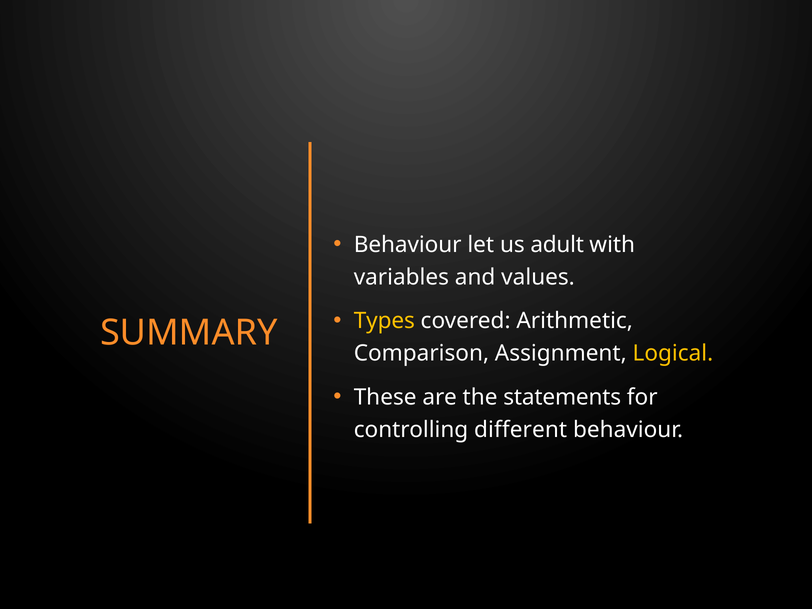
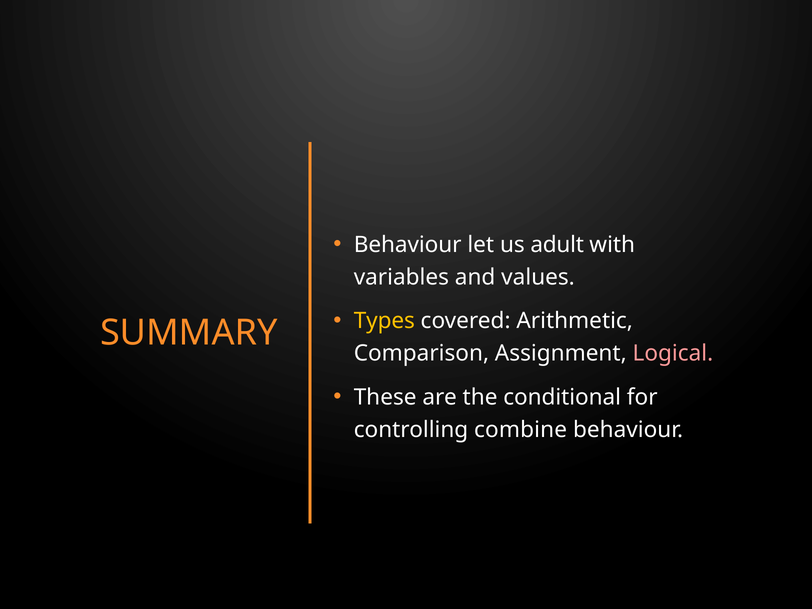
Logical colour: yellow -> pink
statements: statements -> conditional
different: different -> combine
